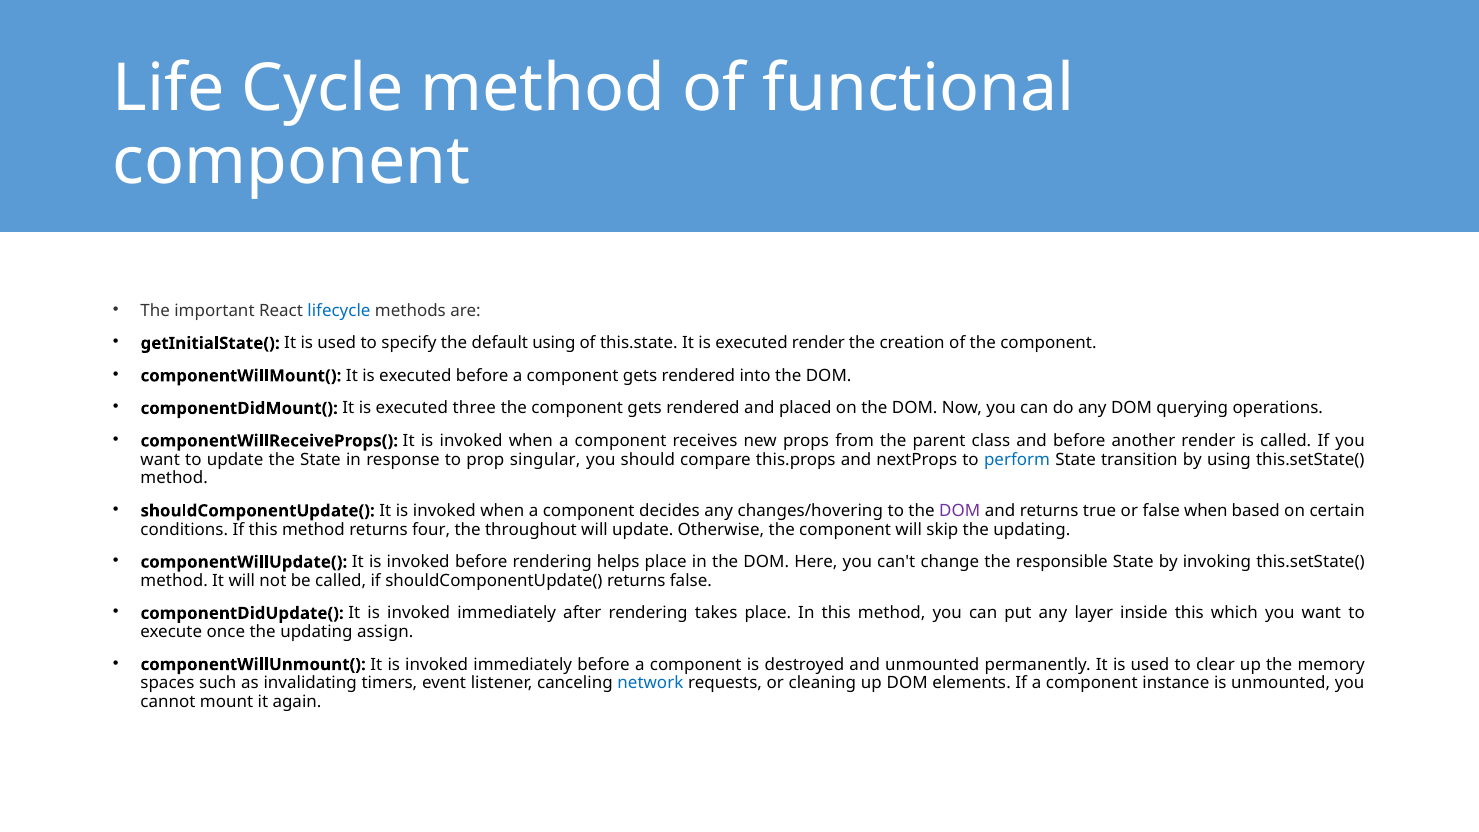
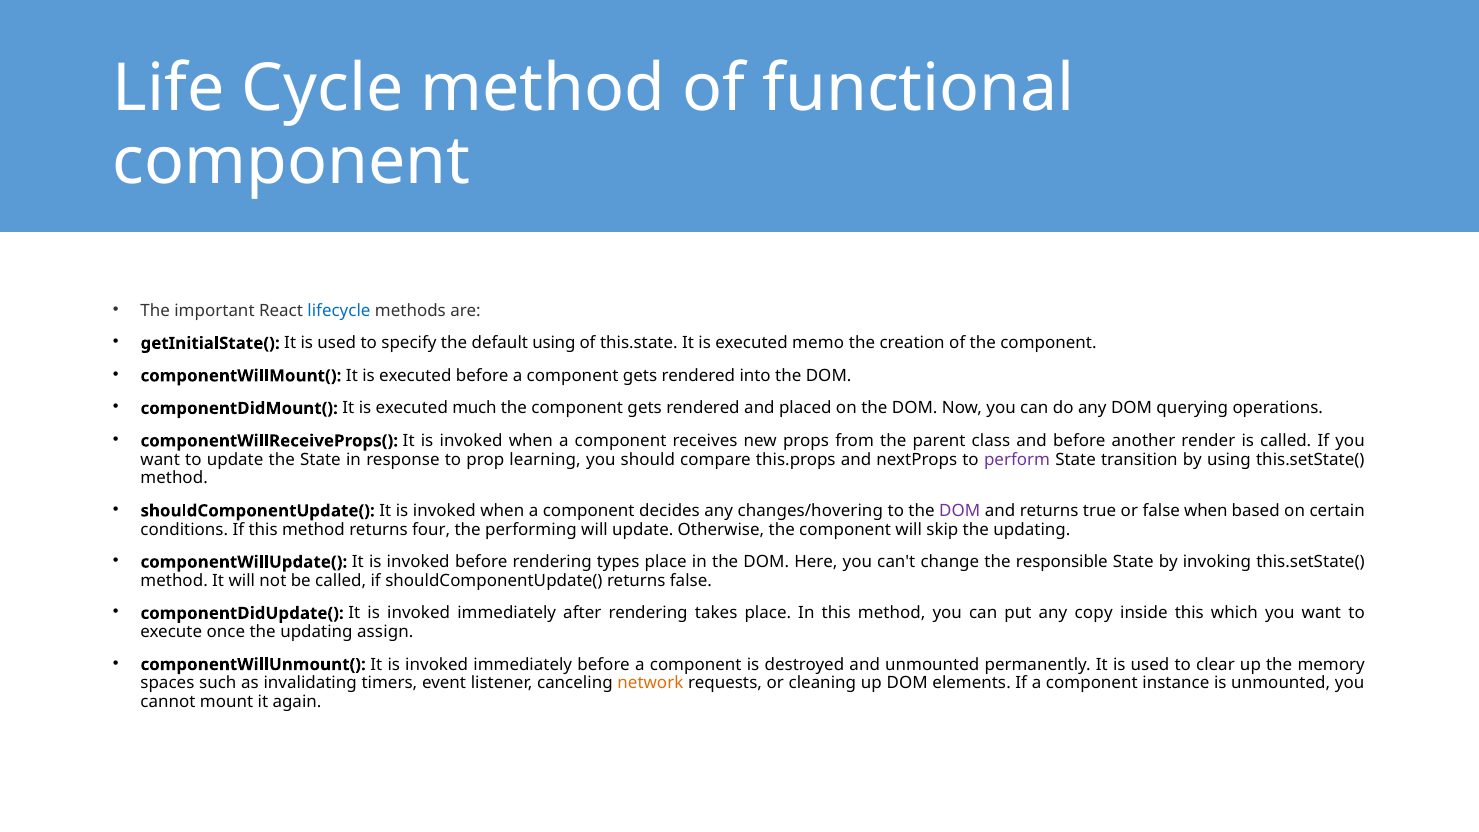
executed render: render -> memo
three: three -> much
singular: singular -> learning
perform colour: blue -> purple
throughout: throughout -> performing
helps: helps -> types
layer: layer -> copy
network colour: blue -> orange
